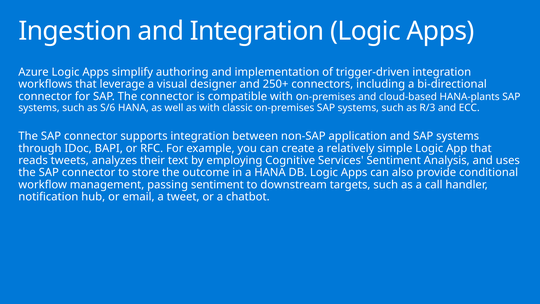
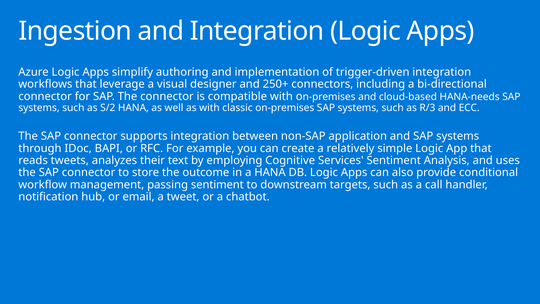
HANA-plants: HANA-plants -> HANA-needs
S/6: S/6 -> S/2
